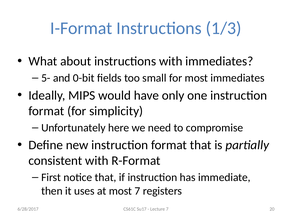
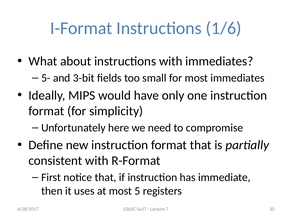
1/3: 1/3 -> 1/6
0-bit: 0-bit -> 3-bit
most 7: 7 -> 5
